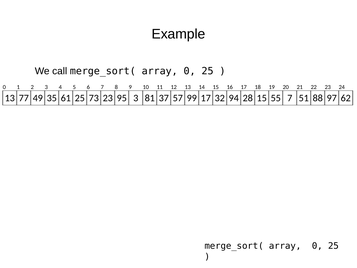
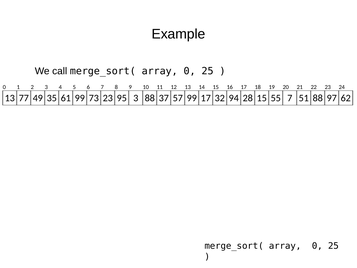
61 25: 25 -> 99
3 81: 81 -> 88
